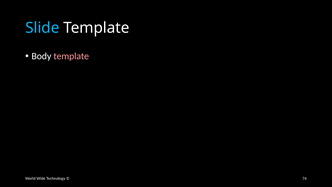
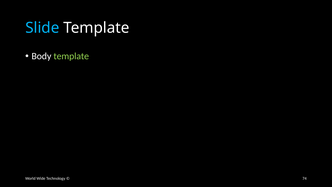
template at (71, 56) colour: pink -> light green
